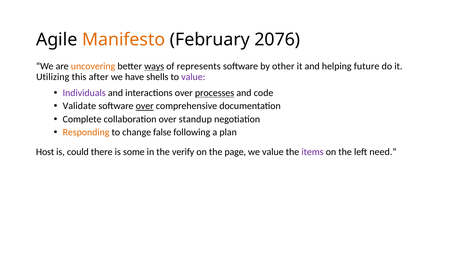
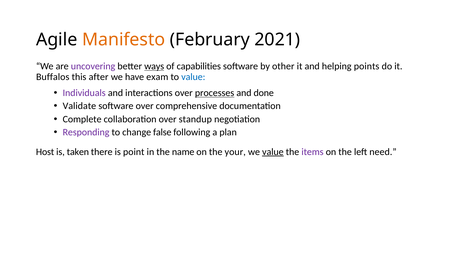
2076: 2076 -> 2021
uncovering colour: orange -> purple
represents: represents -> capabilities
future: future -> points
Utilizing: Utilizing -> Buffalos
shells: shells -> exam
value at (193, 77) colour: purple -> blue
code: code -> done
over at (145, 106) underline: present -> none
Responding colour: orange -> purple
could: could -> taken
some: some -> point
verify: verify -> name
page: page -> your
value at (273, 152) underline: none -> present
